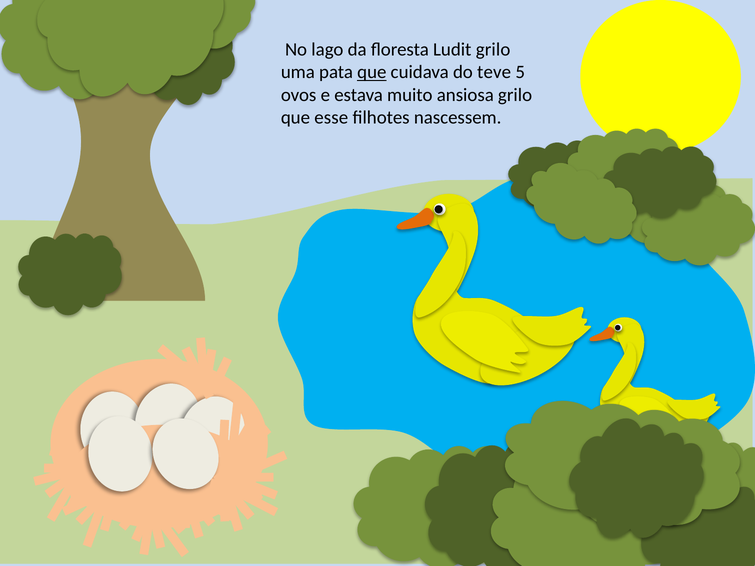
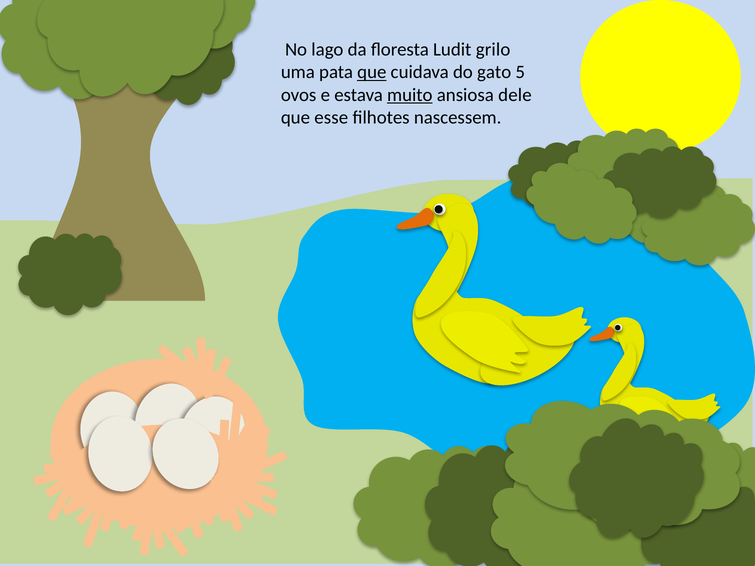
teve: teve -> gato
muito underline: none -> present
ansiosa grilo: grilo -> dele
